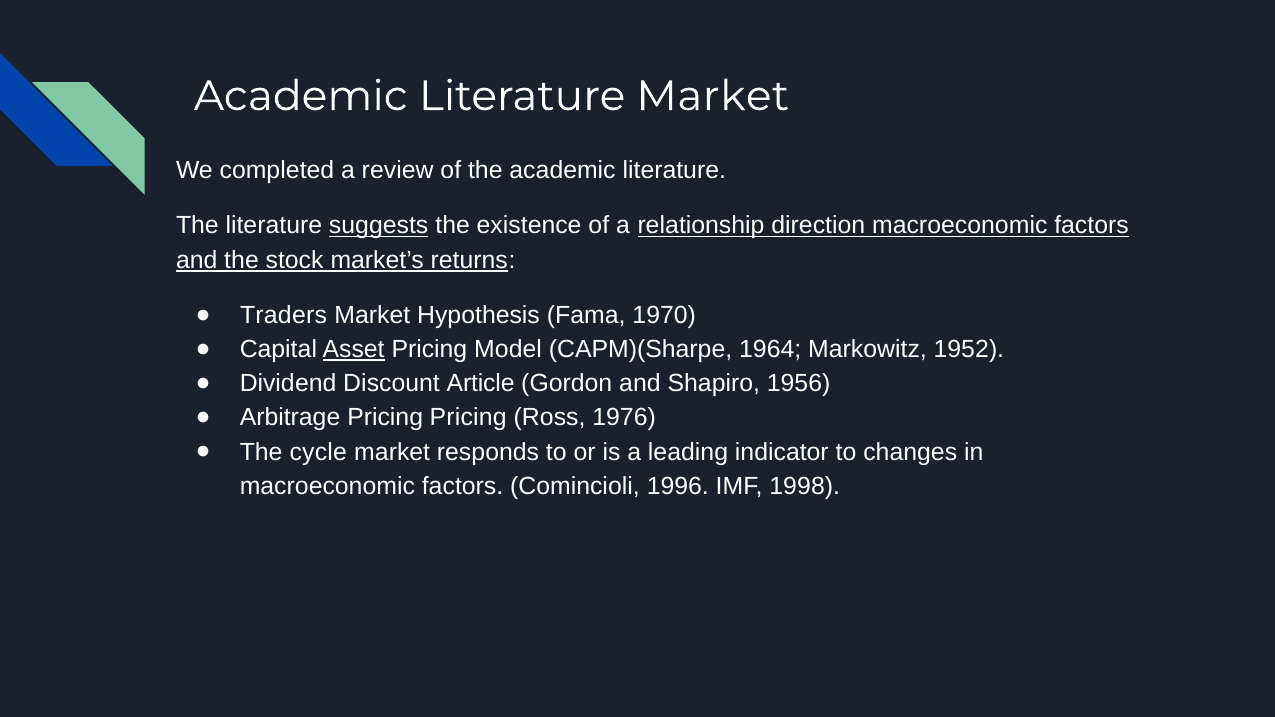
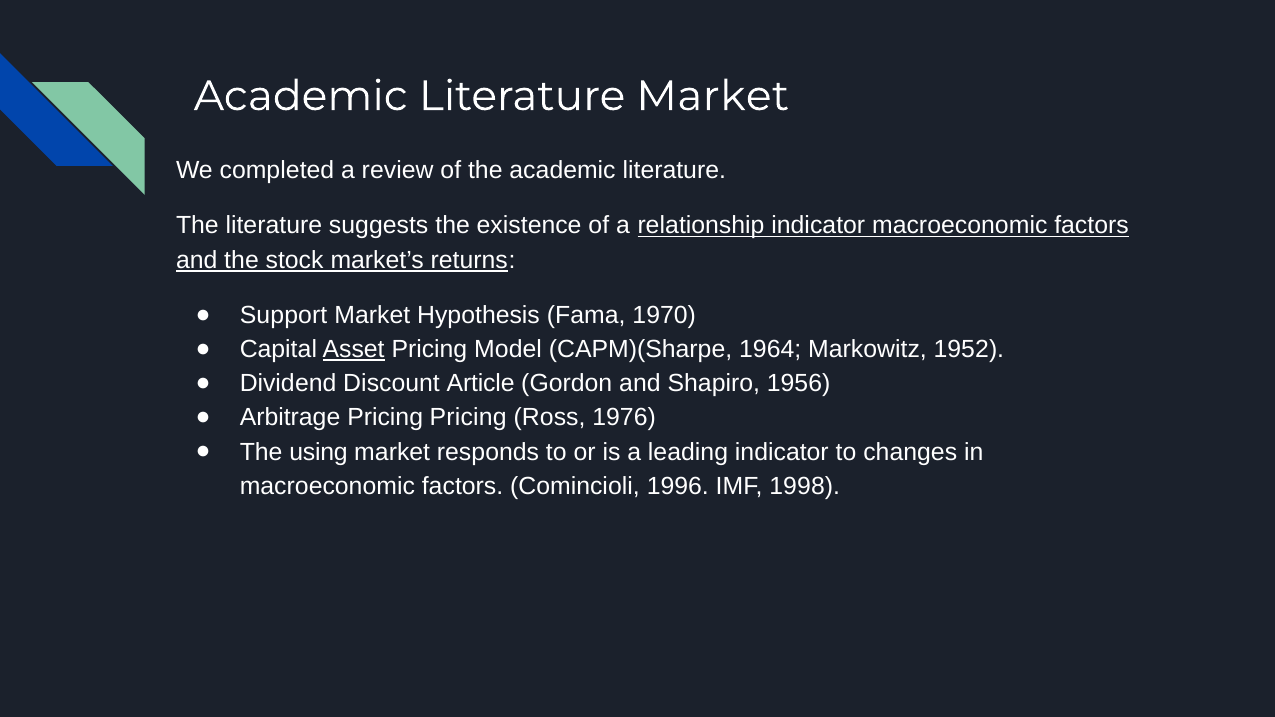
suggests underline: present -> none
relationship direction: direction -> indicator
Traders: Traders -> Support
cycle: cycle -> using
